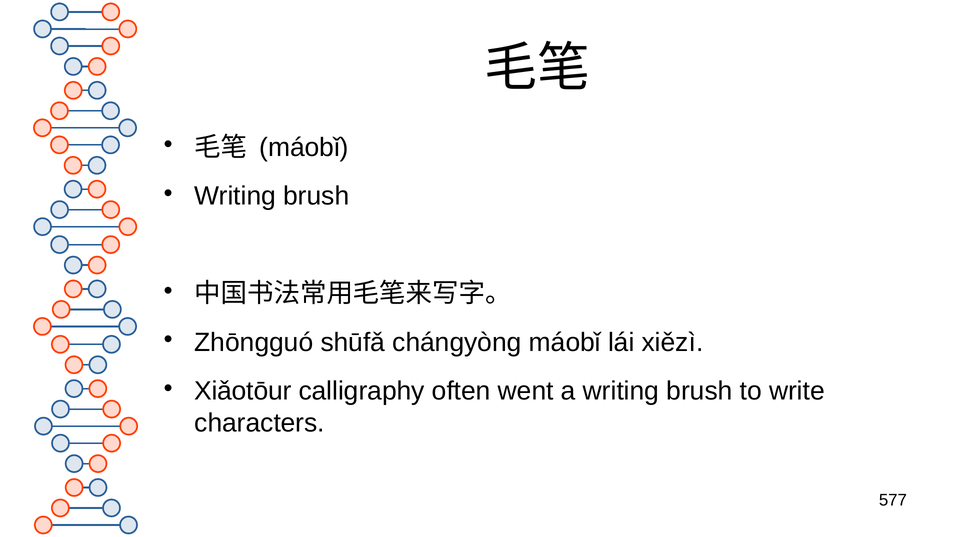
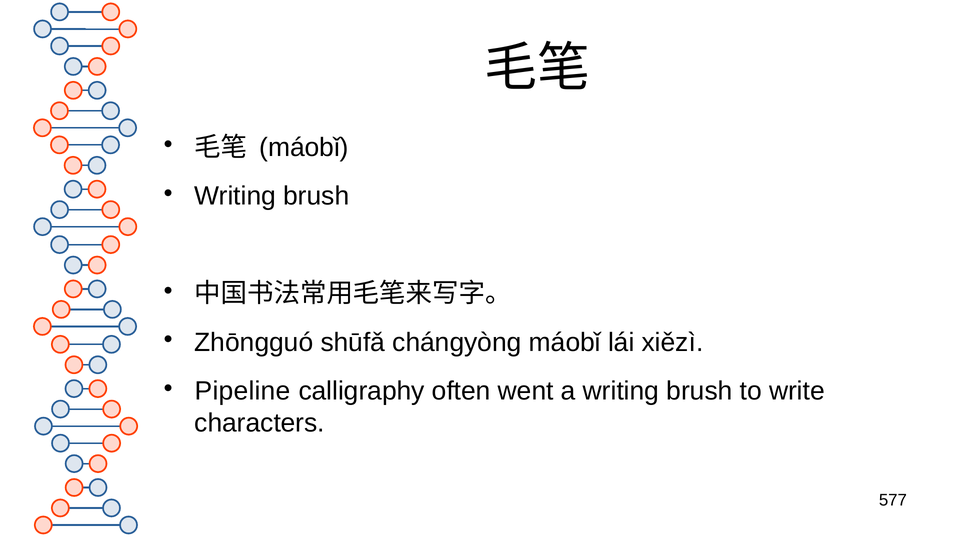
Xiǎotōur: Xiǎotōur -> Pipeline
